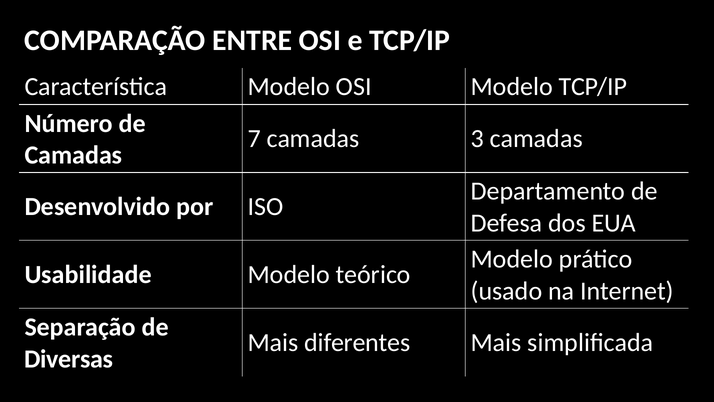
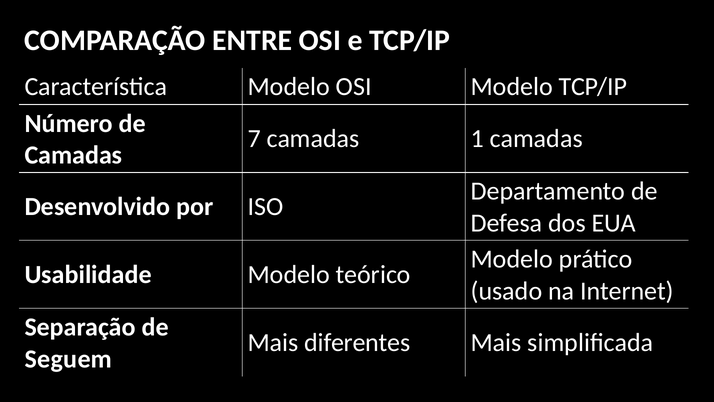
3: 3 -> 1
Diversas: Diversas -> Seguem
